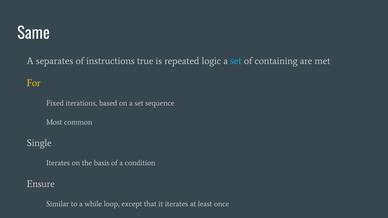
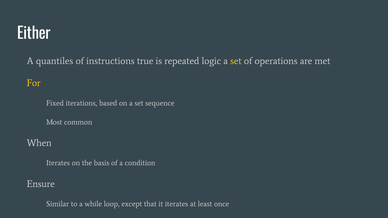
Same: Same -> Either
separates: separates -> quantiles
set at (236, 61) colour: light blue -> yellow
containing: containing -> operations
Single: Single -> When
